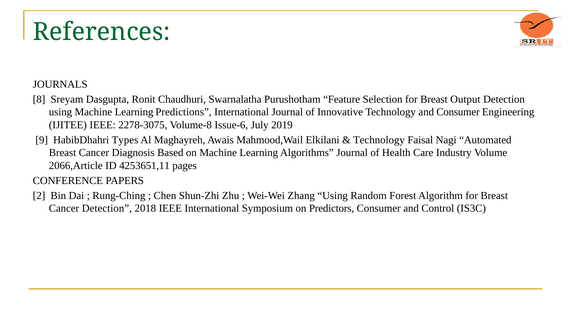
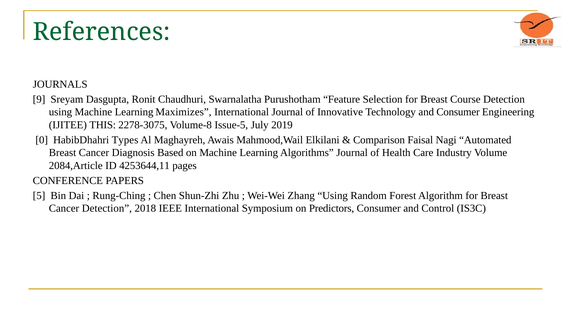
8: 8 -> 9
Output: Output -> Course
Predictions: Predictions -> Maximizes
IJITEE IEEE: IEEE -> THIS
Issue-6: Issue-6 -> Issue-5
9: 9 -> 0
Technology at (379, 140): Technology -> Comparison
2066,Article: 2066,Article -> 2084,Article
4253651,11: 4253651,11 -> 4253644,11
2: 2 -> 5
